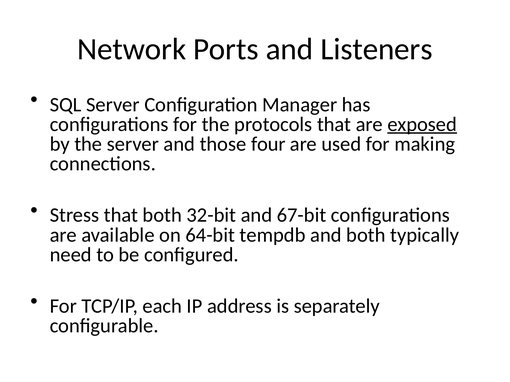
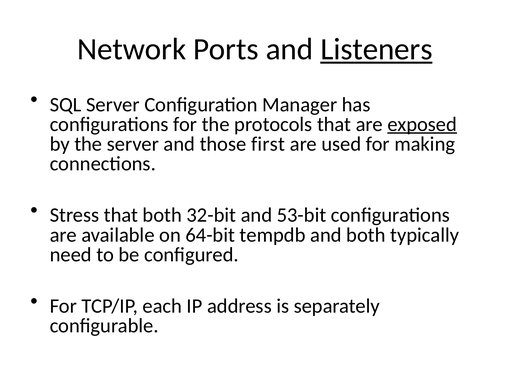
Listeners underline: none -> present
four: four -> first
67-bit: 67-bit -> 53-bit
